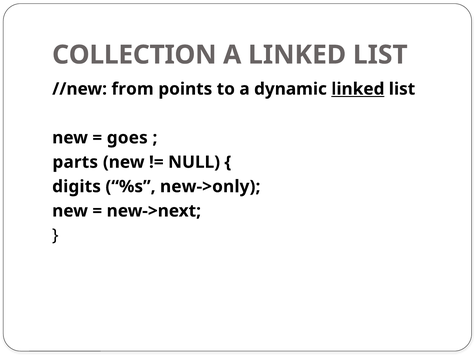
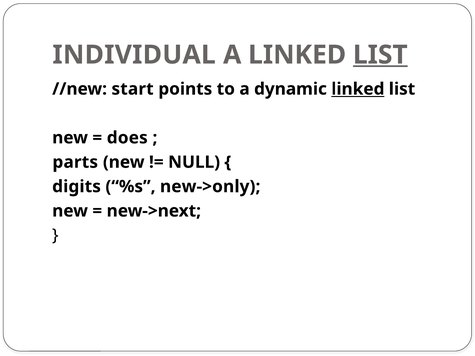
COLLECTION: COLLECTION -> INDIVIDUAL
LIST at (380, 55) underline: none -> present
from: from -> start
goes: goes -> does
